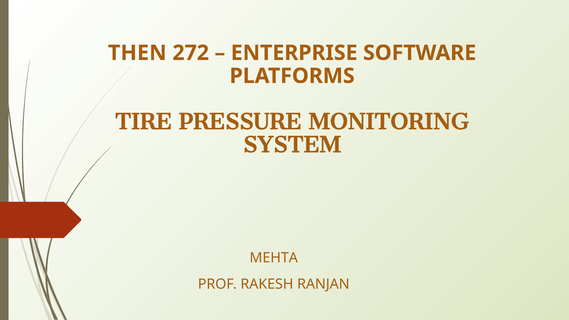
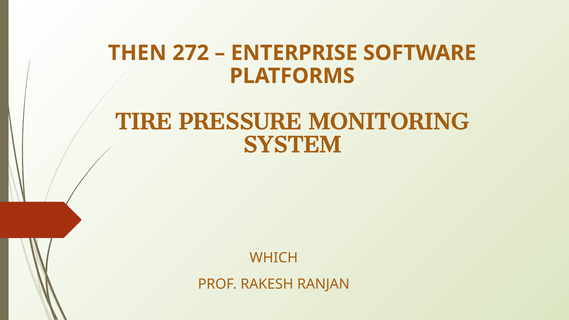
MEHTA: MEHTA -> WHICH
